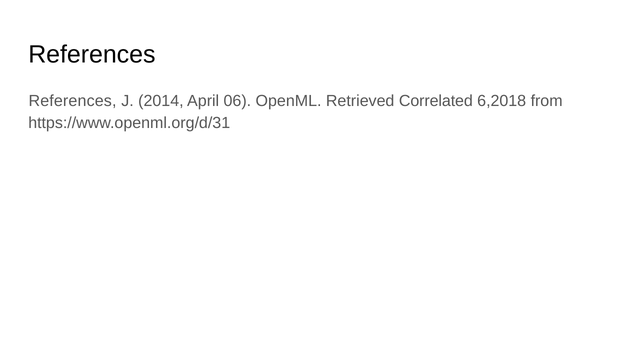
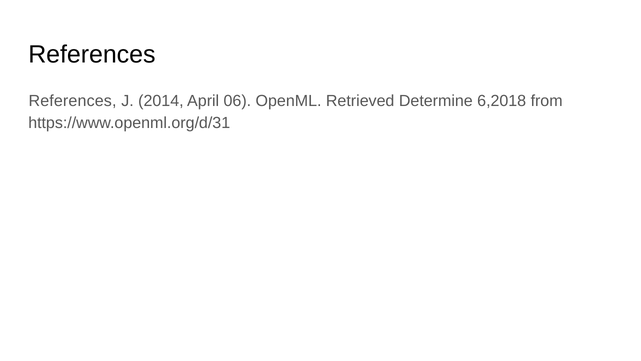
Correlated: Correlated -> Determine
